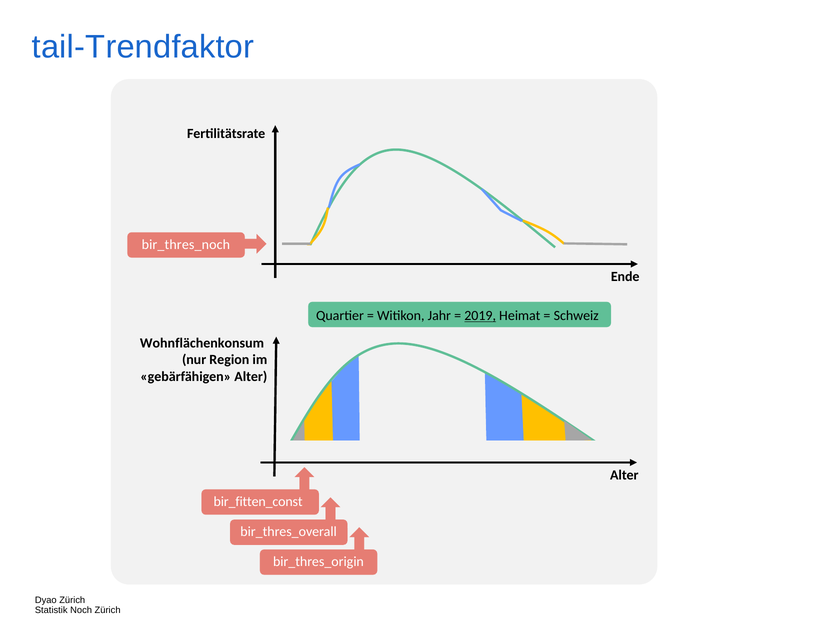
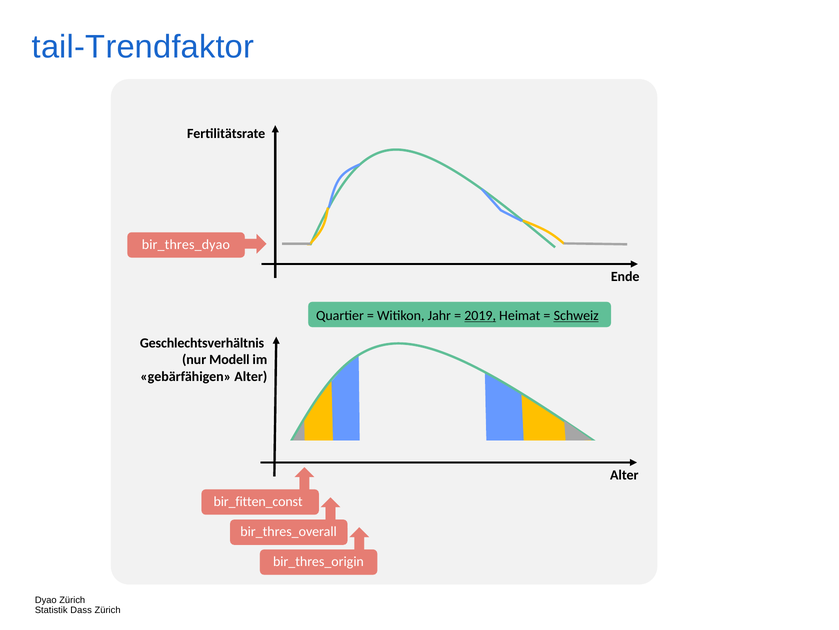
bir_thres_noch: bir_thres_noch -> bir_thres_dyao
Schweiz underline: none -> present
Wohnflächenkonsum: Wohnflächenkonsum -> Geschlechtsverhältnis
Region: Region -> Modell
Noch: Noch -> Dass
